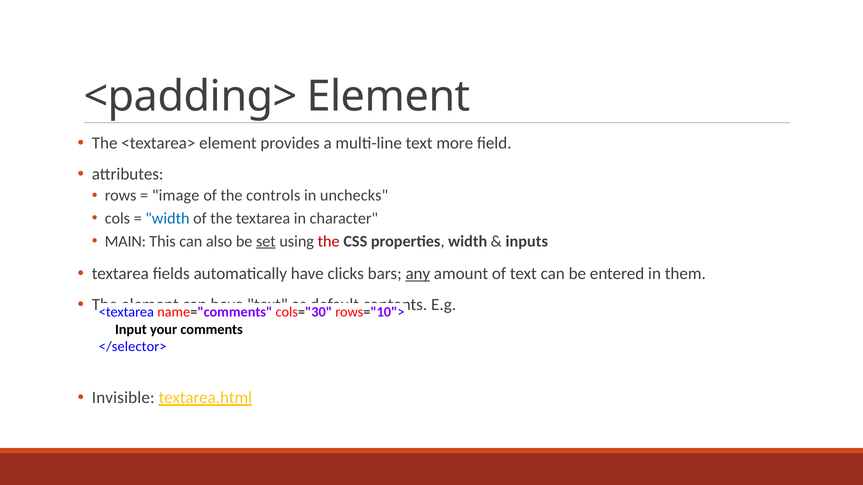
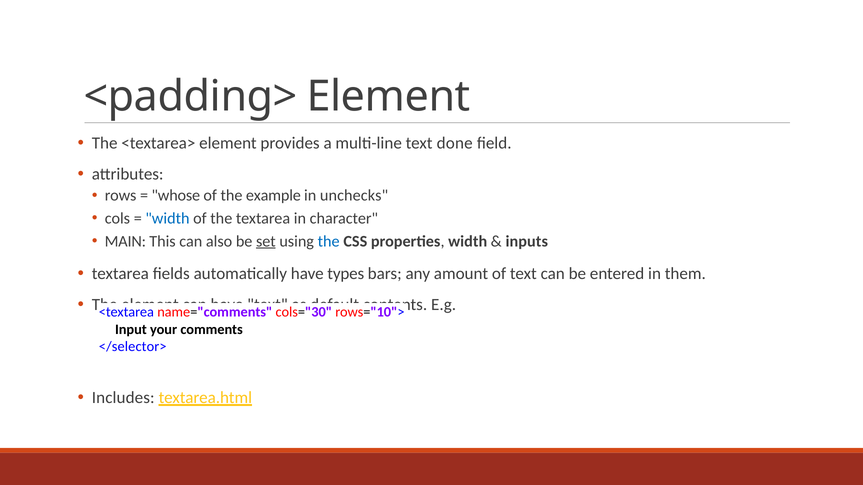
more: more -> done
image: image -> whose
controls: controls -> example
the at (329, 241) colour: red -> blue
clicks: clicks -> types
any underline: present -> none
Invisible: Invisible -> Includes
